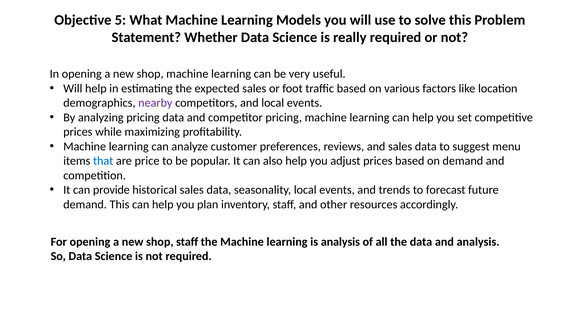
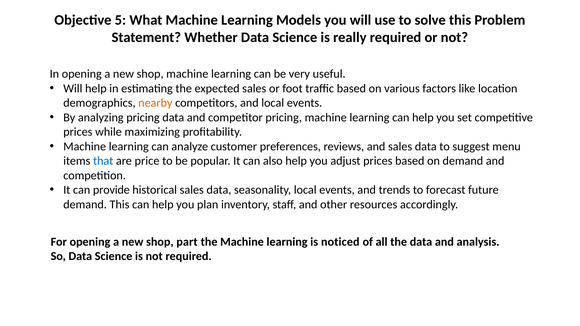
nearby colour: purple -> orange
shop staff: staff -> part
is analysis: analysis -> noticed
